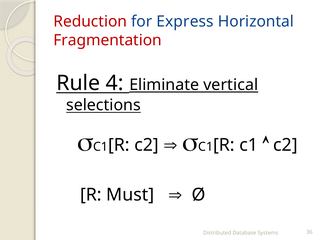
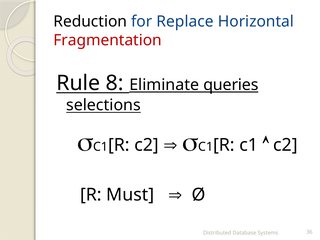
Reduction colour: red -> black
Express: Express -> Replace
4: 4 -> 8
vertical: vertical -> queries
